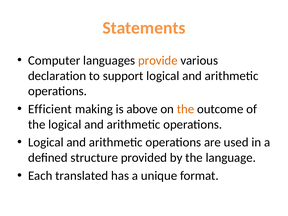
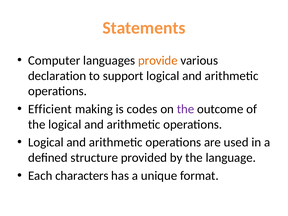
above: above -> codes
the at (186, 109) colour: orange -> purple
translated: translated -> characters
